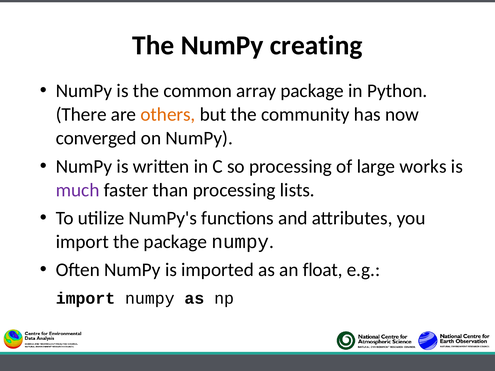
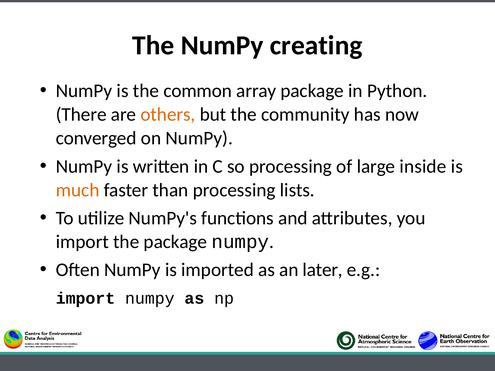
works: works -> inside
much colour: purple -> orange
float: float -> later
